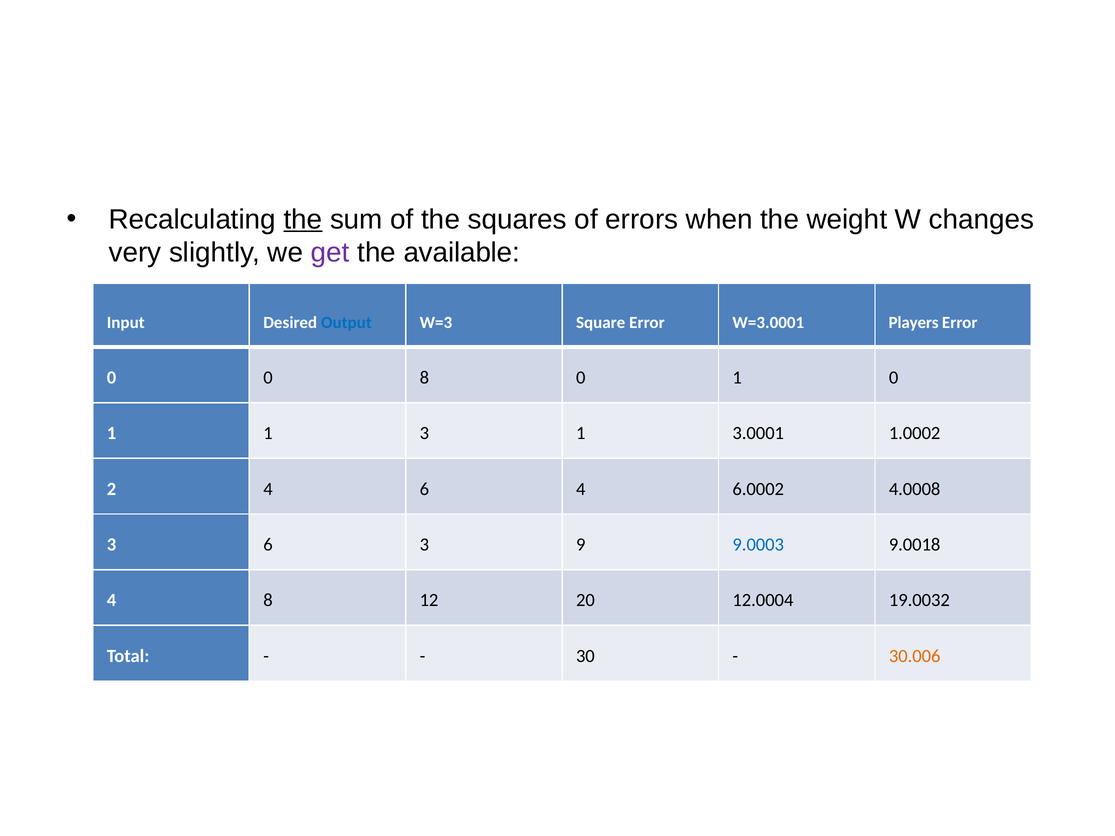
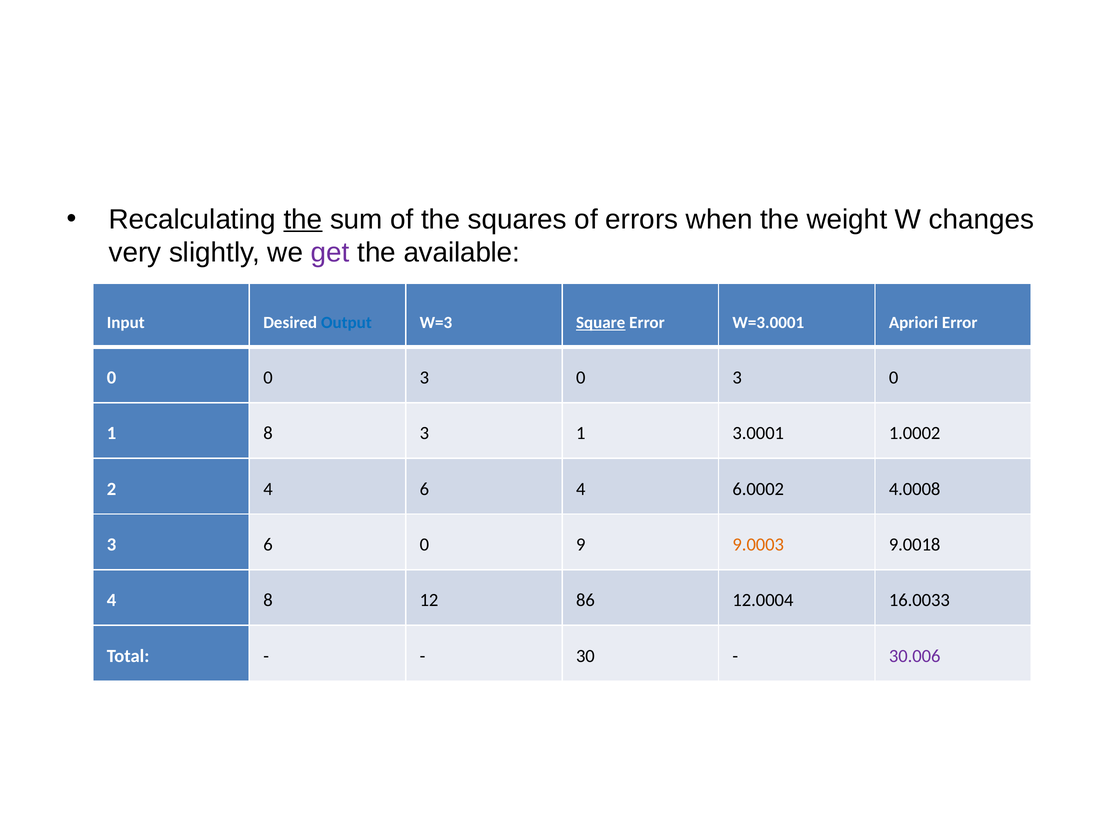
Square underline: none -> present
Players: Players -> Apriori
0 0 8: 8 -> 3
1 at (737, 378): 1 -> 3
1 1: 1 -> 8
6 3: 3 -> 0
9.0003 colour: blue -> orange
20: 20 -> 86
19.0032: 19.0032 -> 16.0033
30.006 colour: orange -> purple
